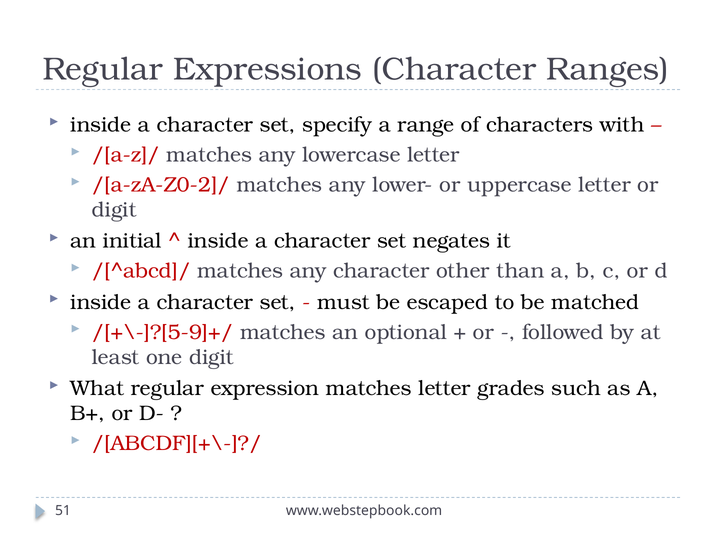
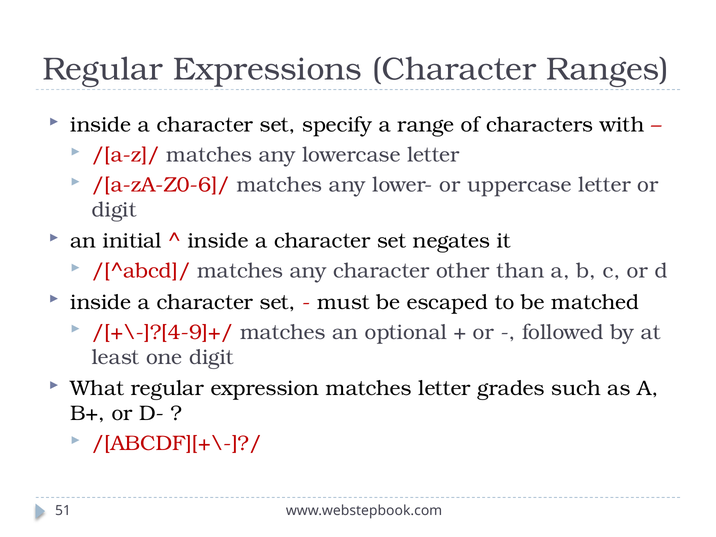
/[a-zA-Z0-2]/: /[a-zA-Z0-2]/ -> /[a-zA-Z0-6]/
/[+\-]?[5-9]+/: /[+\-]?[5-9]+/ -> /[+\-]?[4-9]+/
